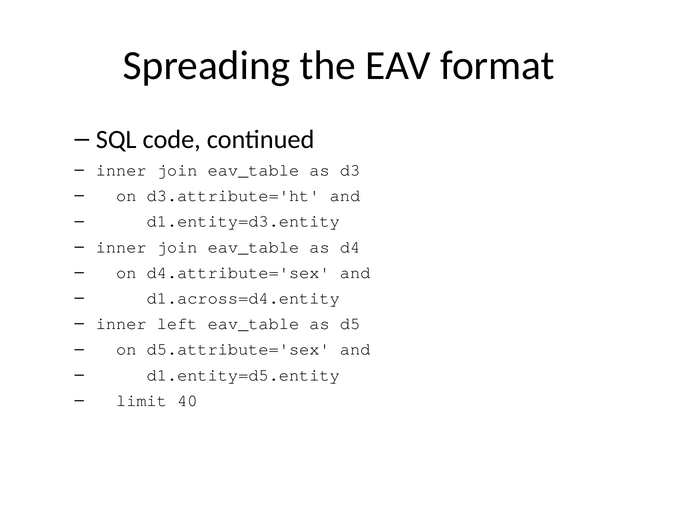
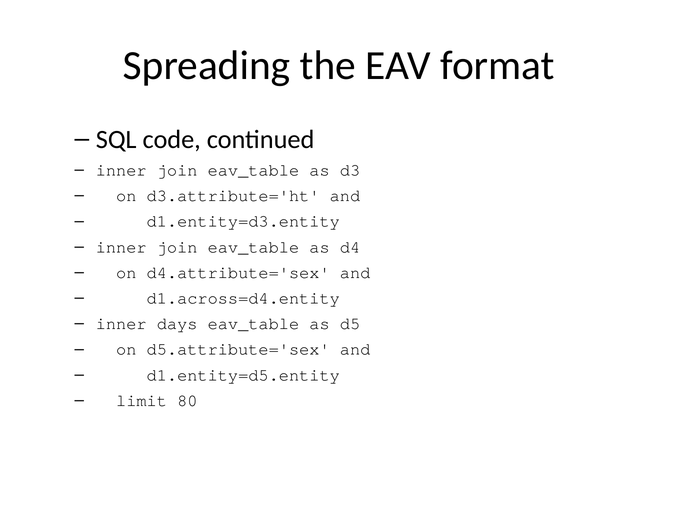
left: left -> days
40: 40 -> 80
